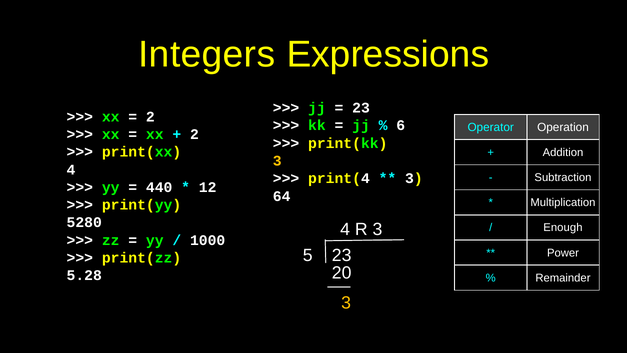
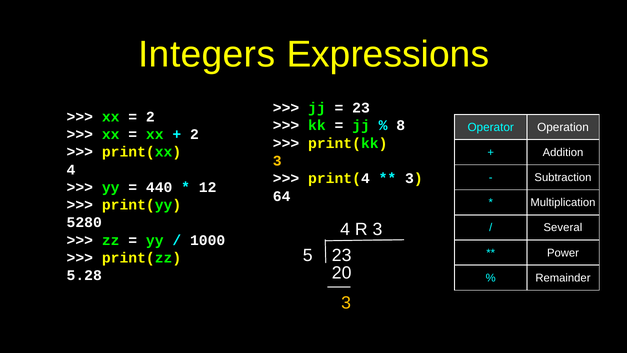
6: 6 -> 8
Enough: Enough -> Several
